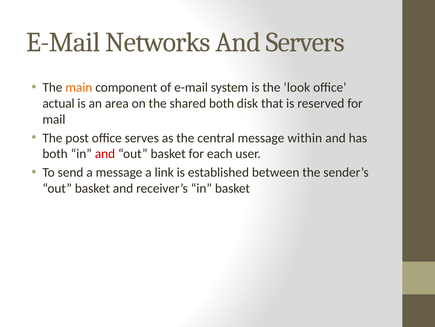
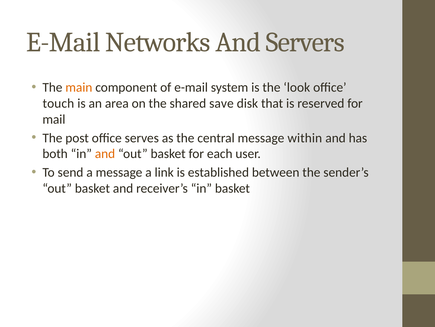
actual: actual -> touch
shared both: both -> save
and at (105, 154) colour: red -> orange
